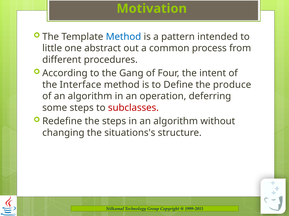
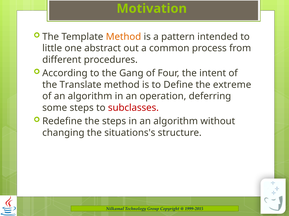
Method at (123, 37) colour: blue -> orange
Interface: Interface -> Translate
produce: produce -> extreme
